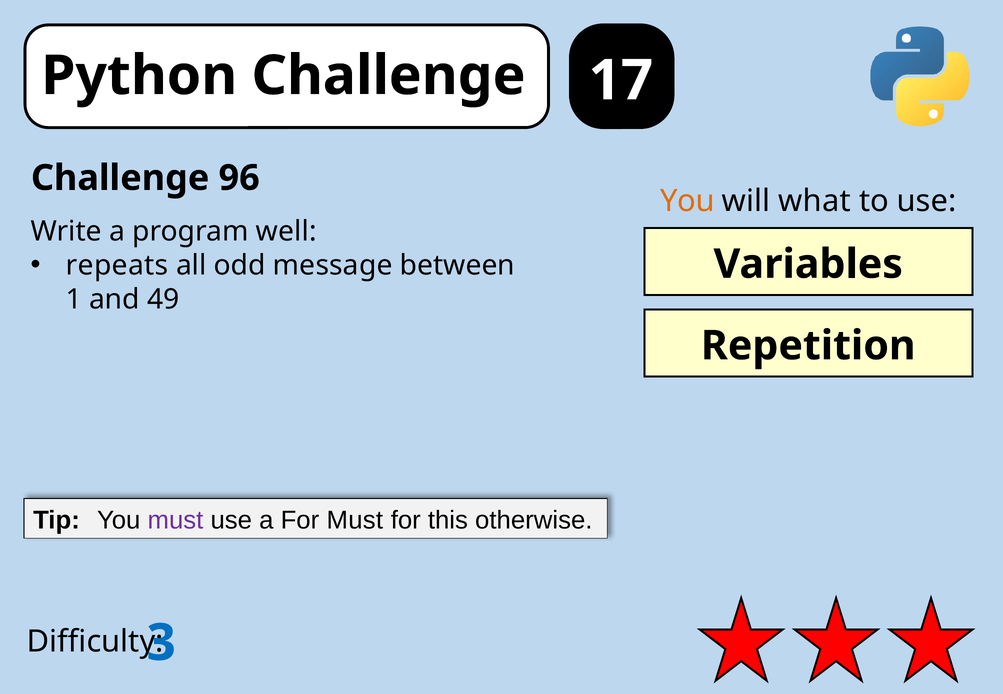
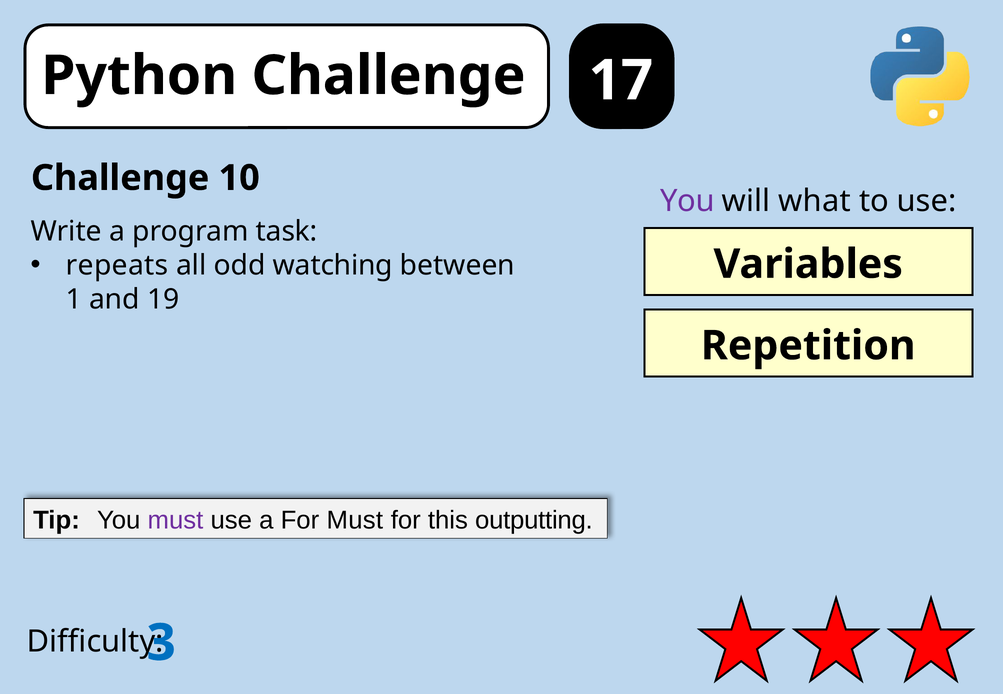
96: 96 -> 10
You at (687, 201) colour: orange -> purple
well: well -> task
message: message -> watching
49: 49 -> 19
otherwise: otherwise -> outputting
